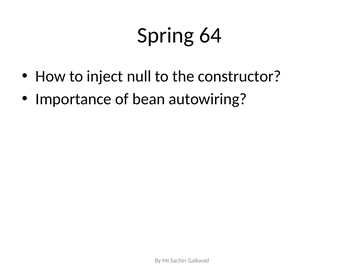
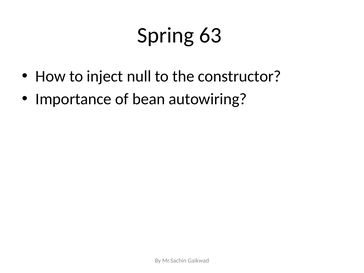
64: 64 -> 63
